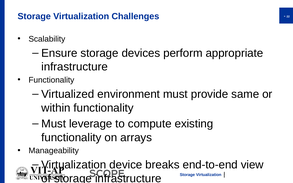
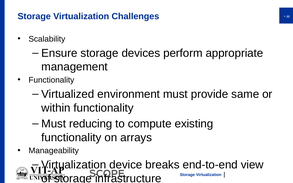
infrastructure at (75, 67): infrastructure -> management
leverage: leverage -> reducing
